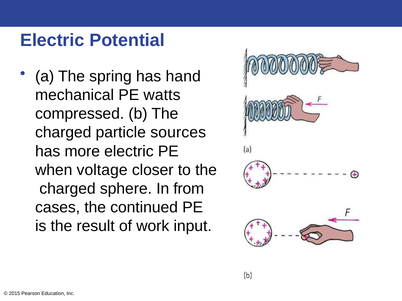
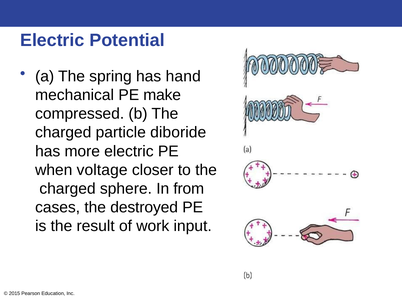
watts: watts -> make
sources: sources -> diboride
continued: continued -> destroyed
